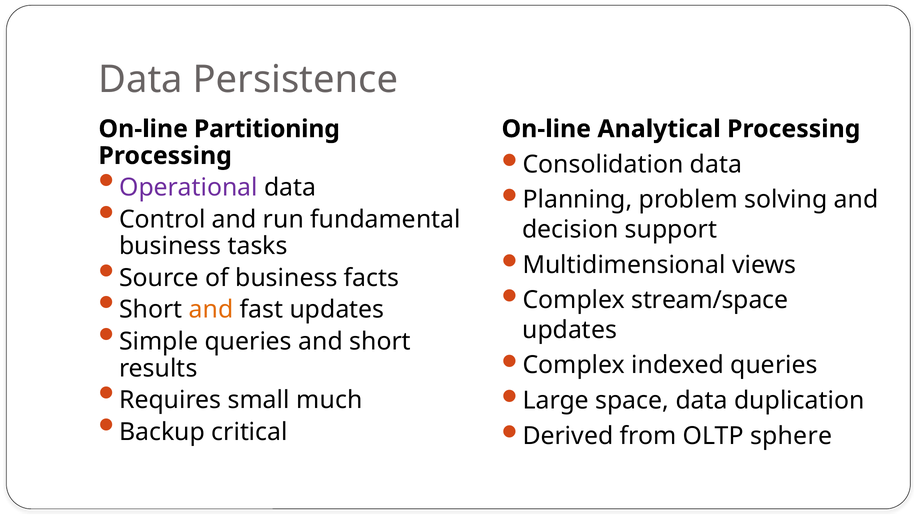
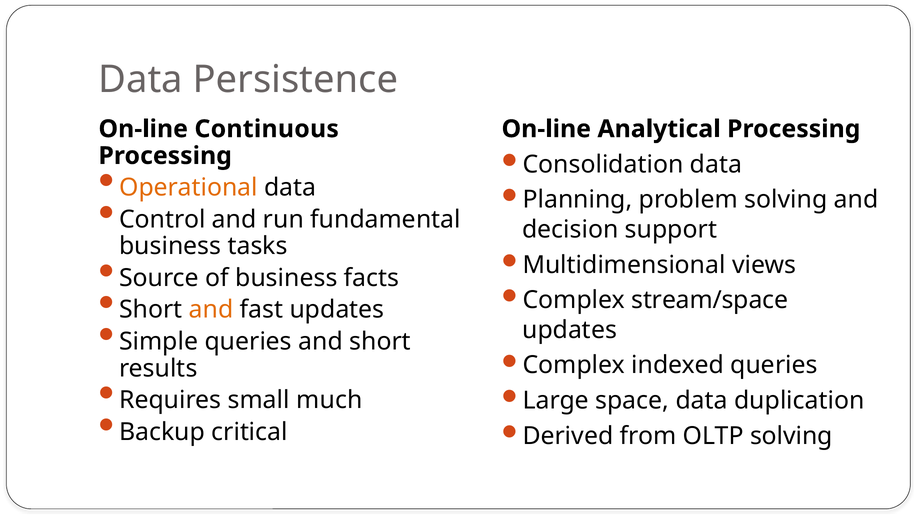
Partitioning: Partitioning -> Continuous
Operational colour: purple -> orange
OLTP sphere: sphere -> solving
